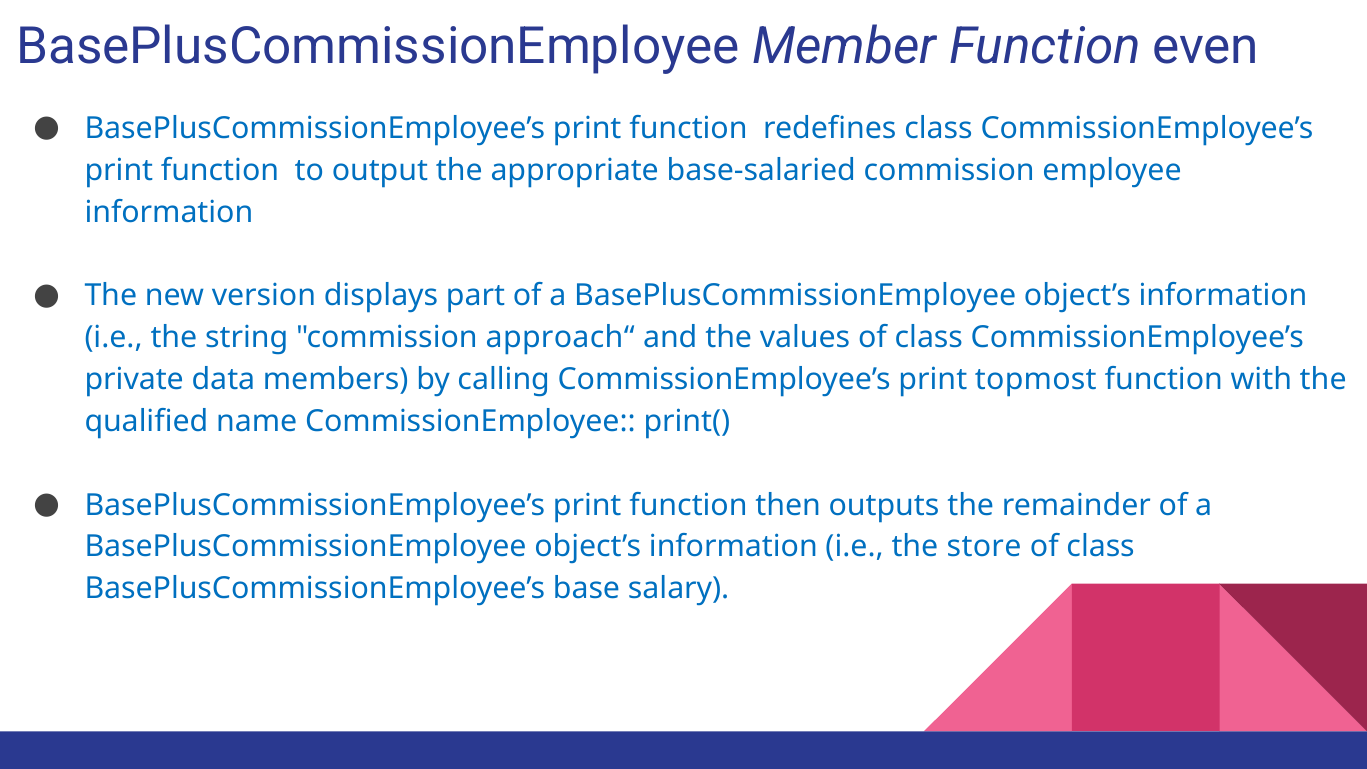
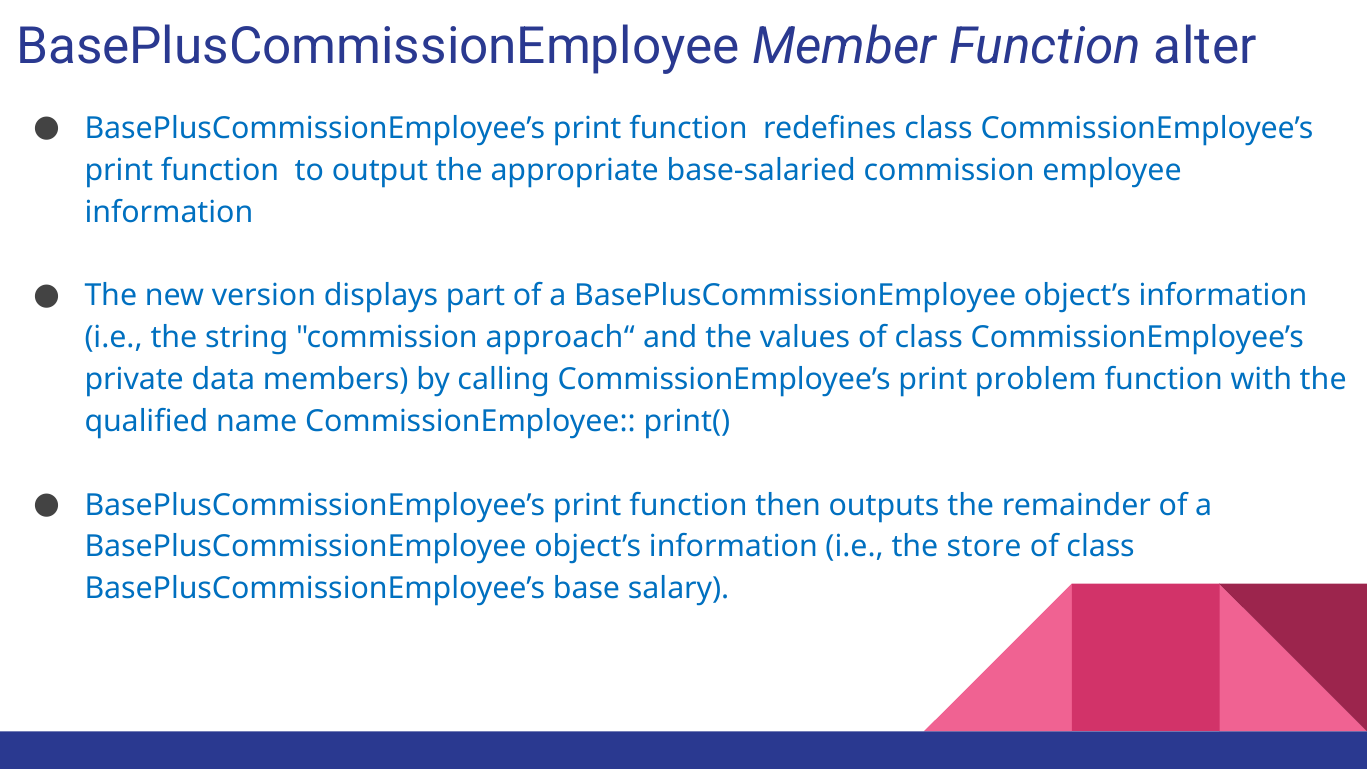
even: even -> alter
topmost: topmost -> problem
